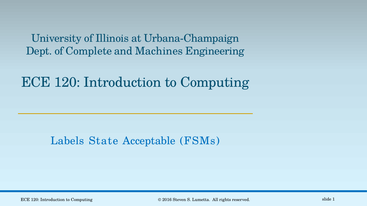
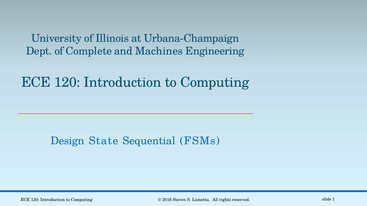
Labels: Labels -> Design
Acceptable: Acceptable -> Sequential
